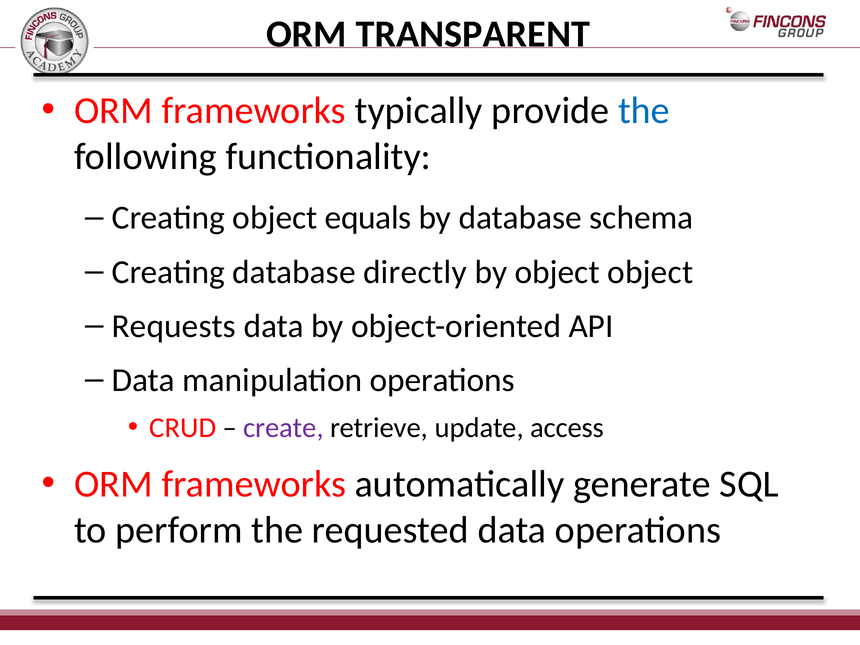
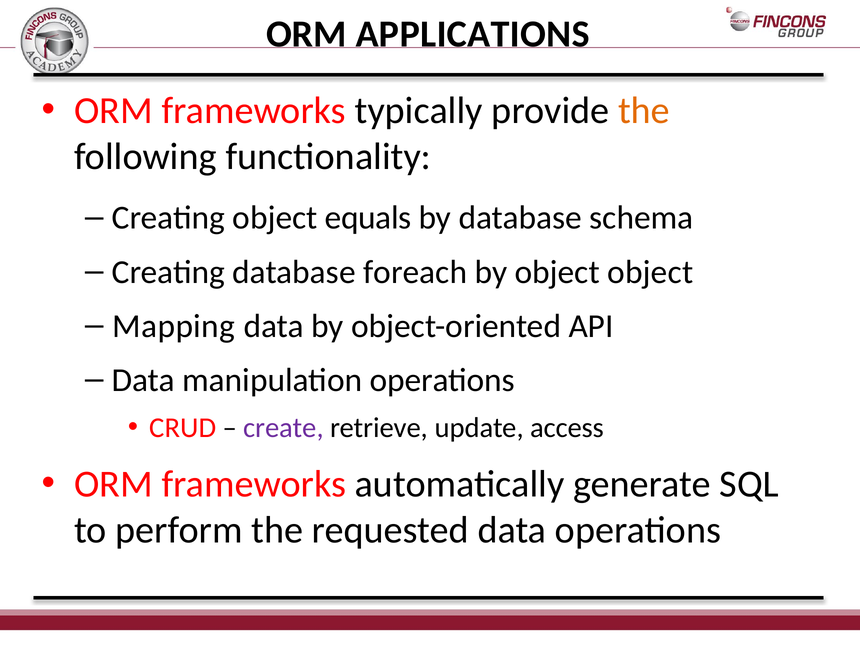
TRANSPARENT: TRANSPARENT -> APPLICATIONS
the at (644, 111) colour: blue -> orange
directly: directly -> foreach
Requests: Requests -> Mapping
